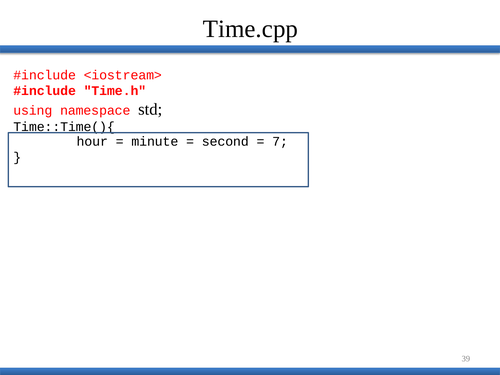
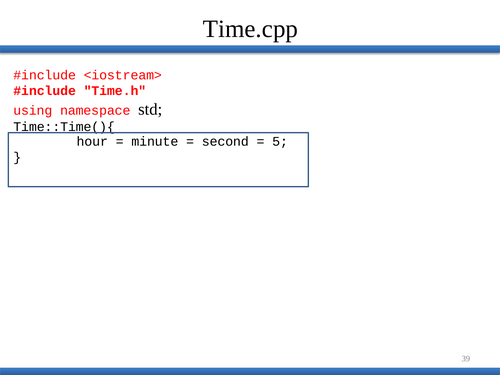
7: 7 -> 5
